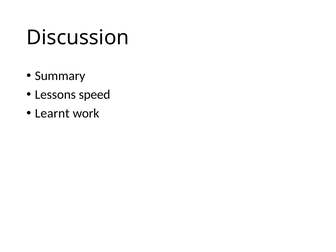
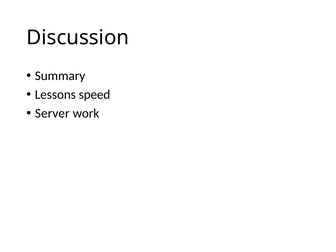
Learnt: Learnt -> Server
